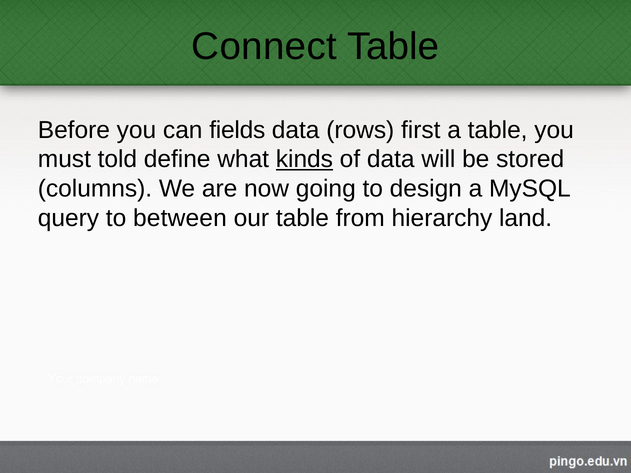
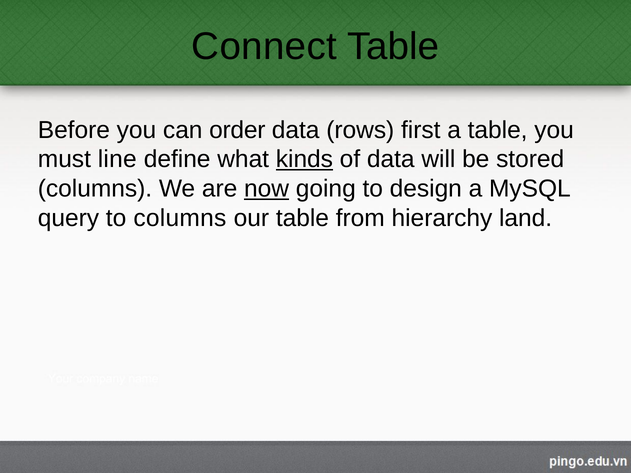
fields: fields -> order
told: told -> line
now underline: none -> present
to between: between -> columns
